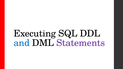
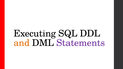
and colour: blue -> orange
